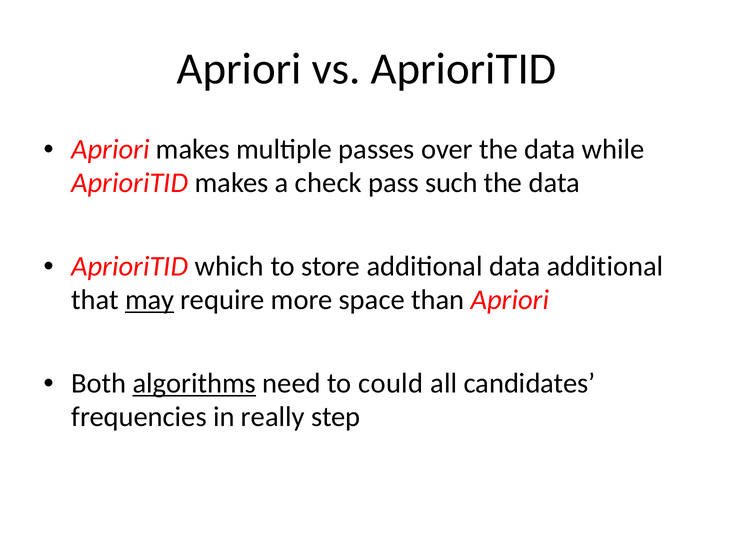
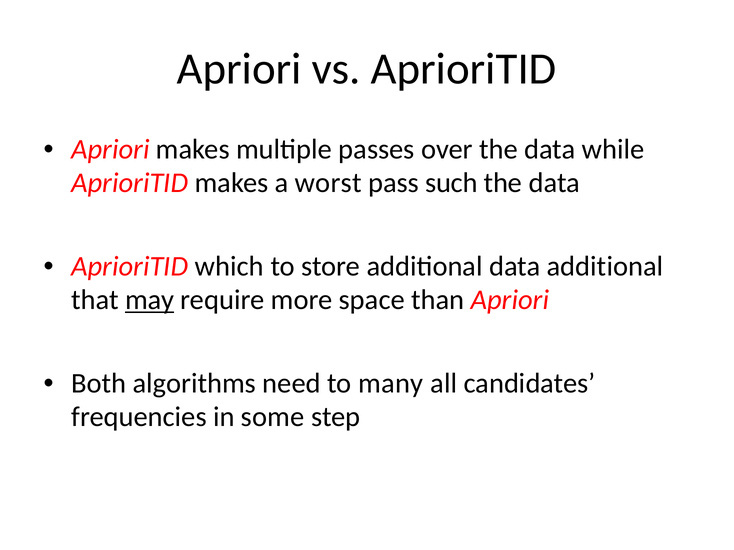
check: check -> worst
algorithms underline: present -> none
could: could -> many
really: really -> some
